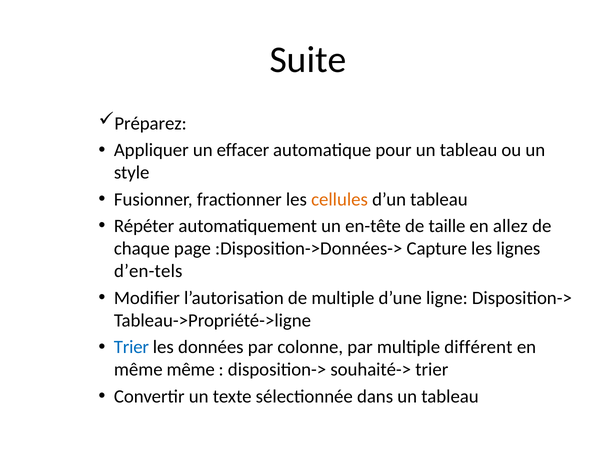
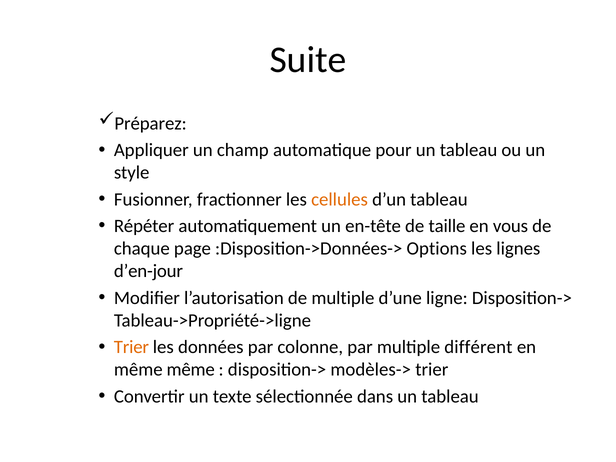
effacer: effacer -> champ
allez: allez -> vous
Capture: Capture -> Options
d’en-tels: d’en-tels -> d’en-jour
Trier at (131, 347) colour: blue -> orange
souhaité->: souhaité-> -> modèles->
